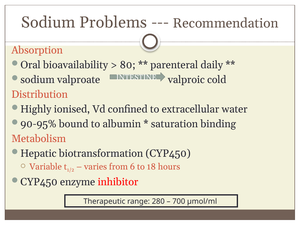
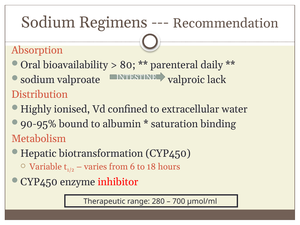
Problems: Problems -> Regimens
cold: cold -> lack
